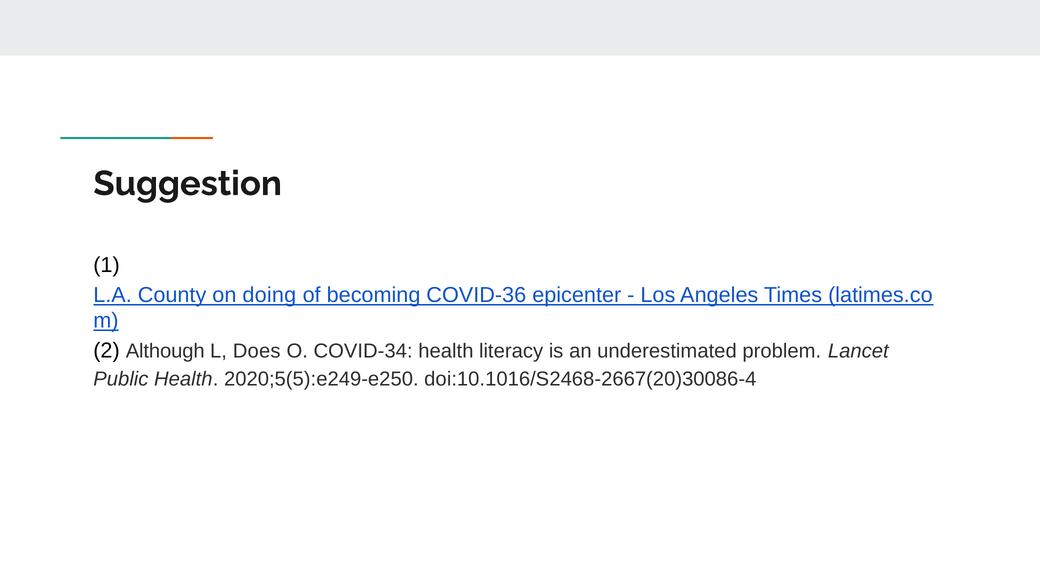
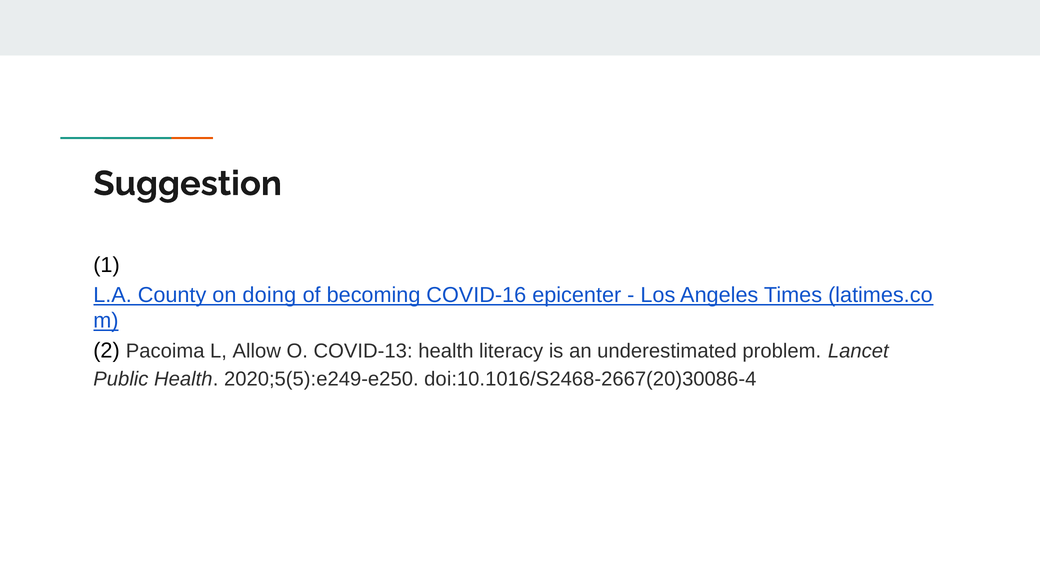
COVID-36: COVID-36 -> COVID-16
Although: Although -> Pacoima
Does: Does -> Allow
COVID-34: COVID-34 -> COVID-13
